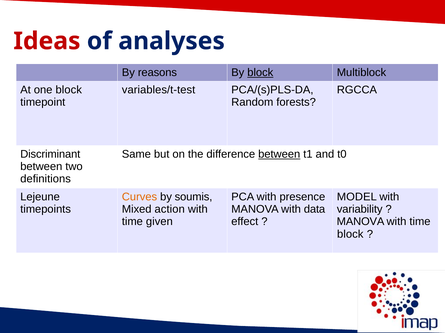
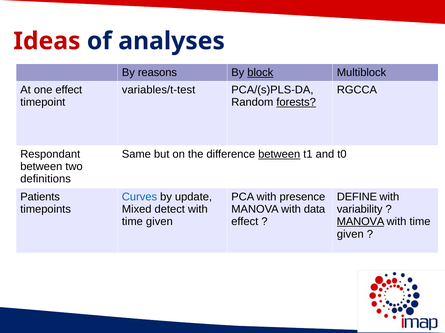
one block: block -> effect
forests underline: none -> present
Discriminant: Discriminant -> Respondant
Lejeune: Lejeune -> Patients
Curves colour: orange -> blue
soumis: soumis -> update
MODEL: MODEL -> DEFINE
action: action -> detect
MANOVA at (361, 222) underline: none -> present
block at (350, 235): block -> given
